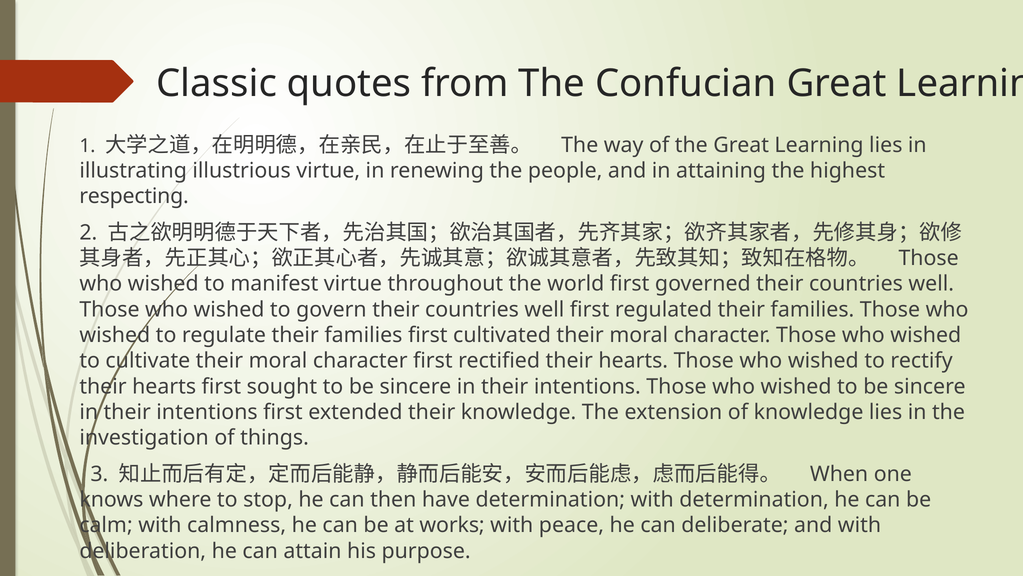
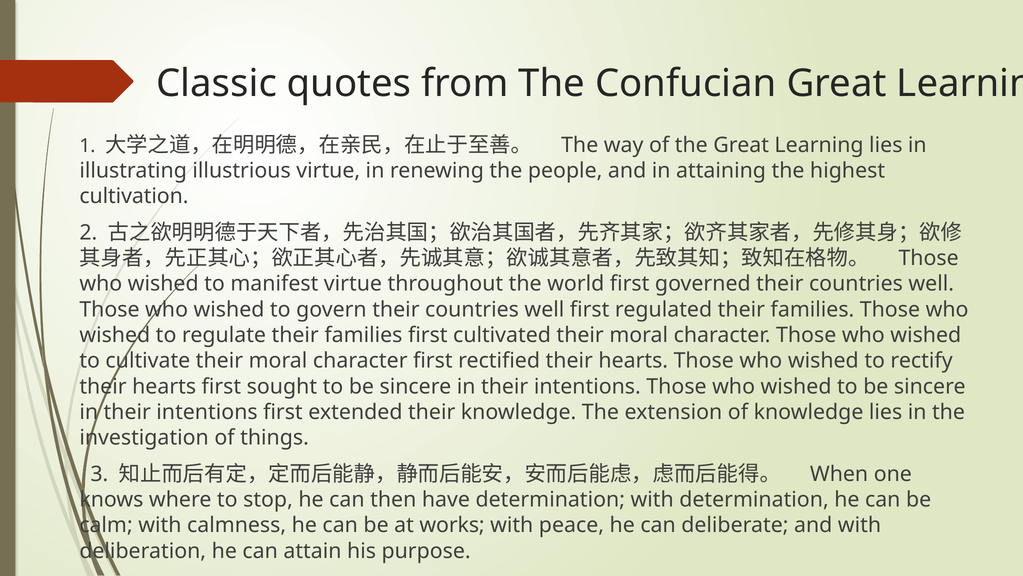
respecting: respecting -> cultivation
